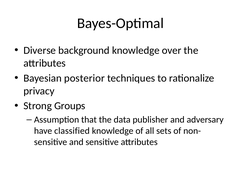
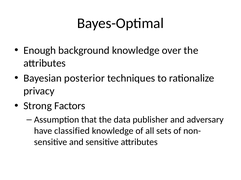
Diverse: Diverse -> Enough
Groups: Groups -> Factors
